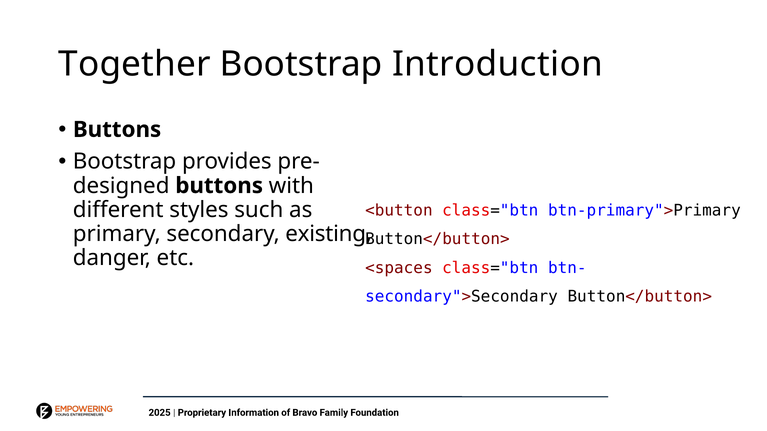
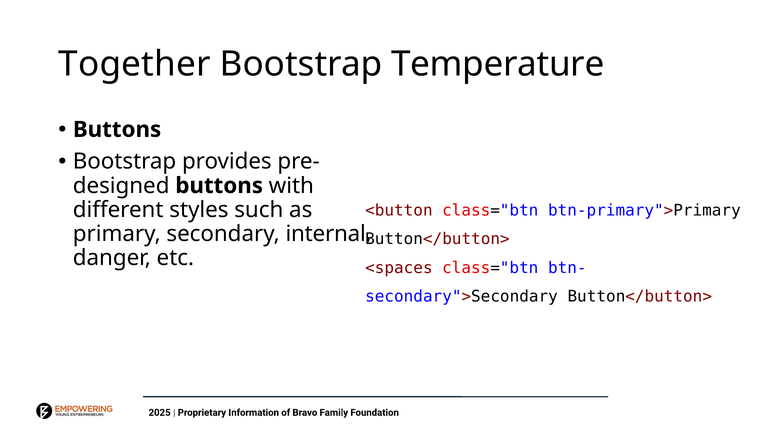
Introduction: Introduction -> Temperature
existing: existing -> internal
